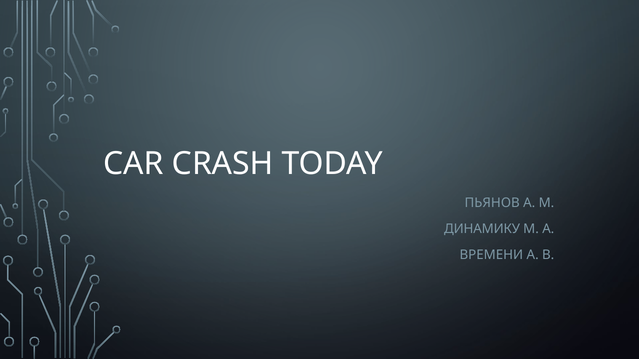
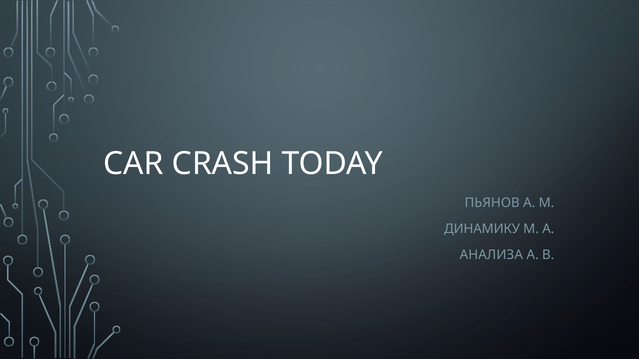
ВРЕМЕНИ: ВРЕМЕНИ -> АНАЛИЗА
